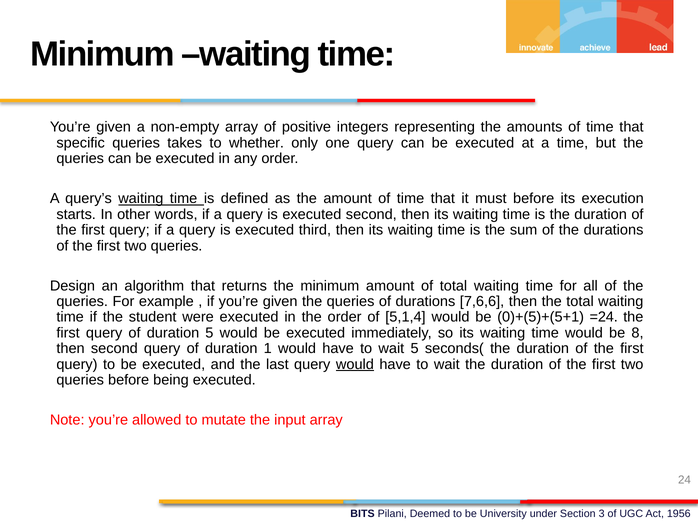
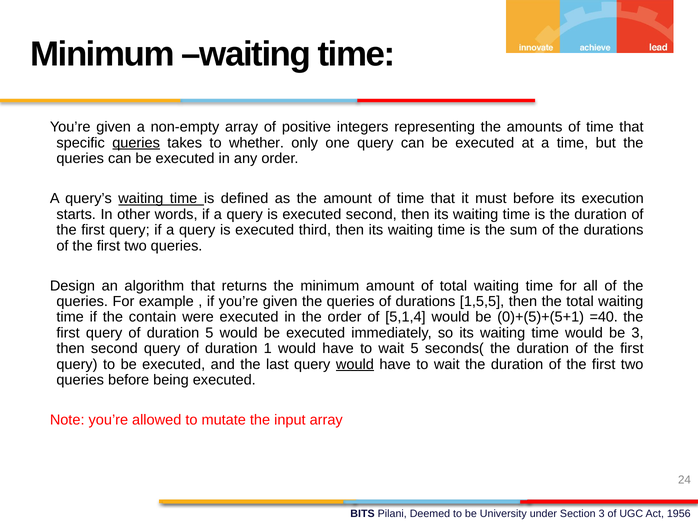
queries at (136, 143) underline: none -> present
7,6,6: 7,6,6 -> 1,5,5
student: student -> contain
=24: =24 -> =40
be 8: 8 -> 3
